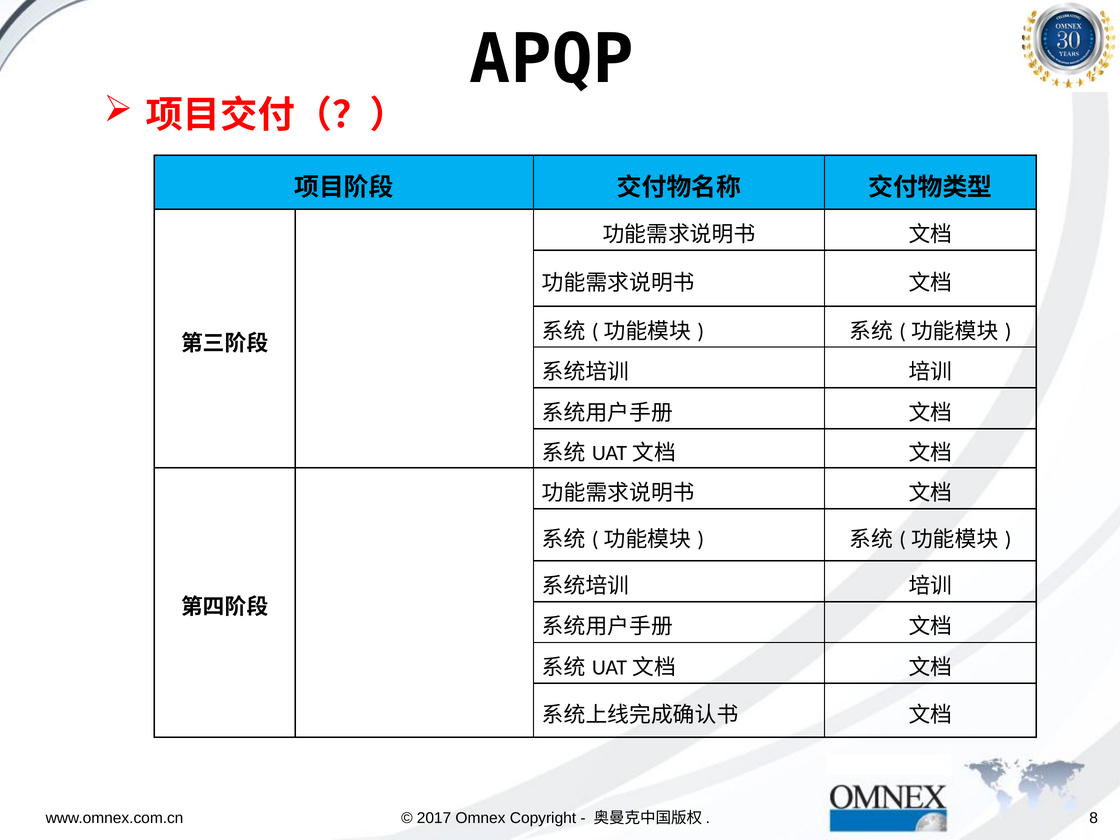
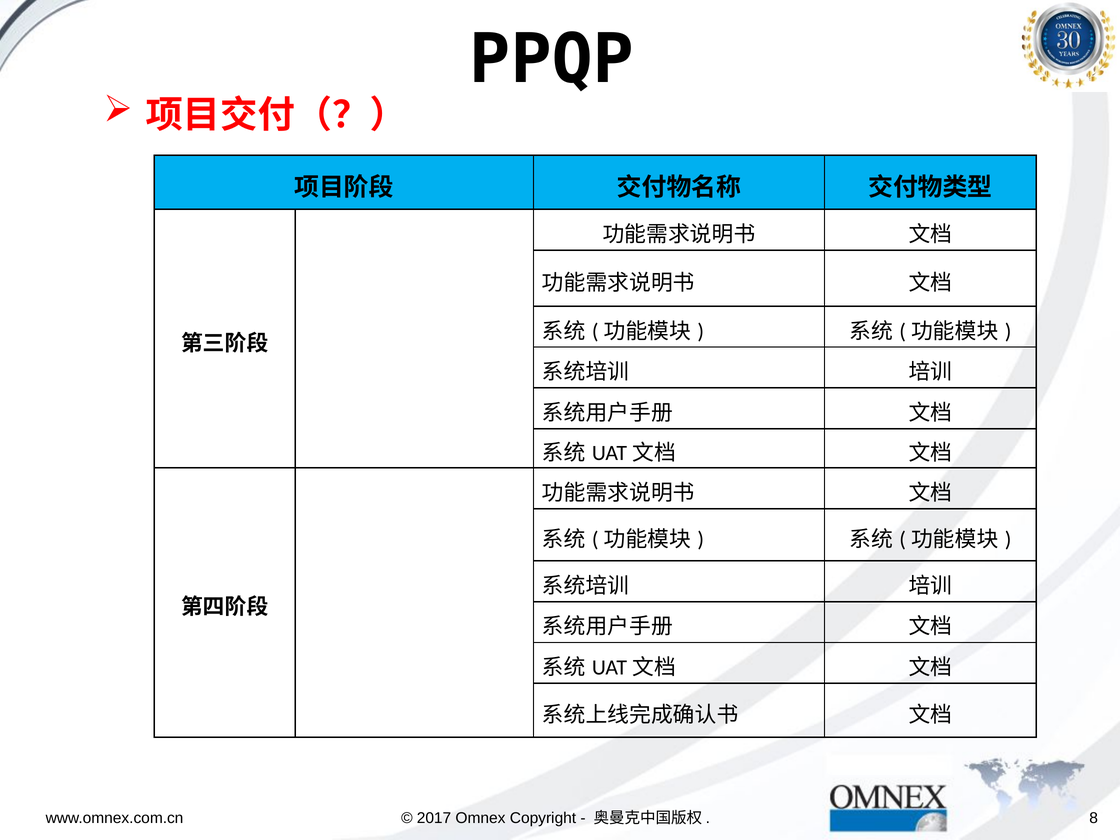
APQP: APQP -> PPQP
